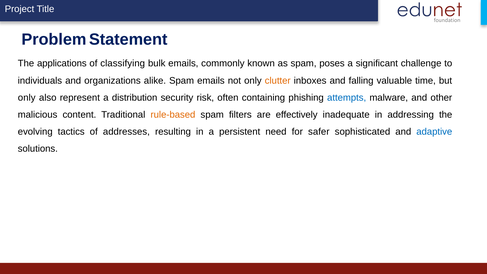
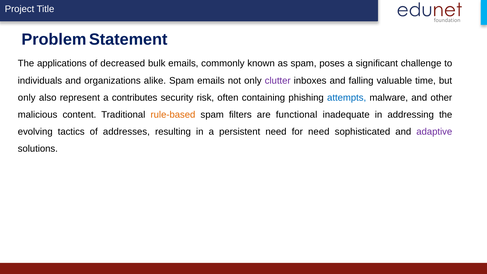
classifying: classifying -> decreased
clutter colour: orange -> purple
distribution: distribution -> contributes
effectively: effectively -> functional
for safer: safer -> need
adaptive colour: blue -> purple
